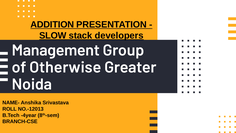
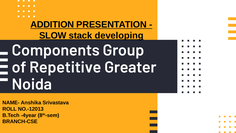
developers: developers -> developing
Management: Management -> Components
Otherwise: Otherwise -> Repetitive
